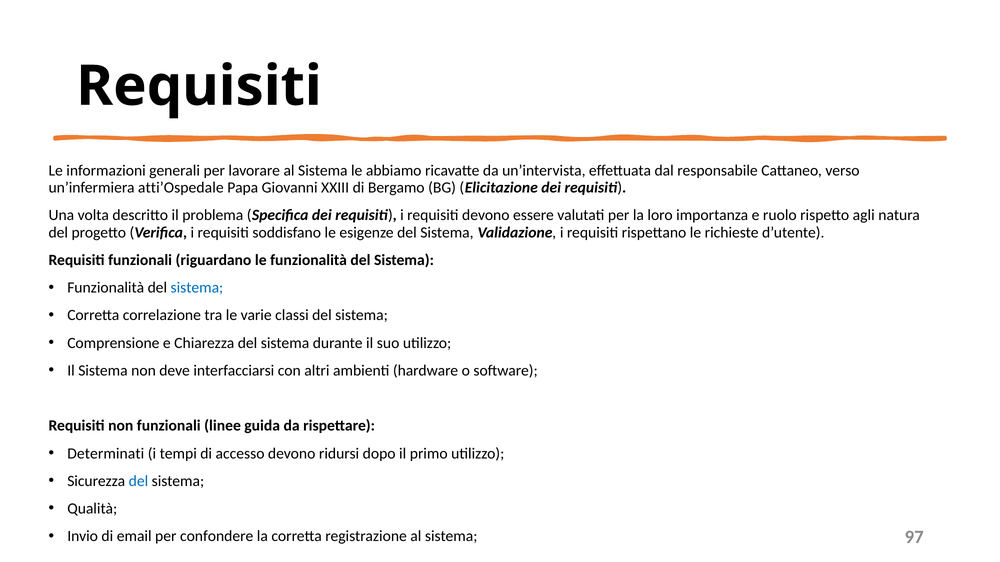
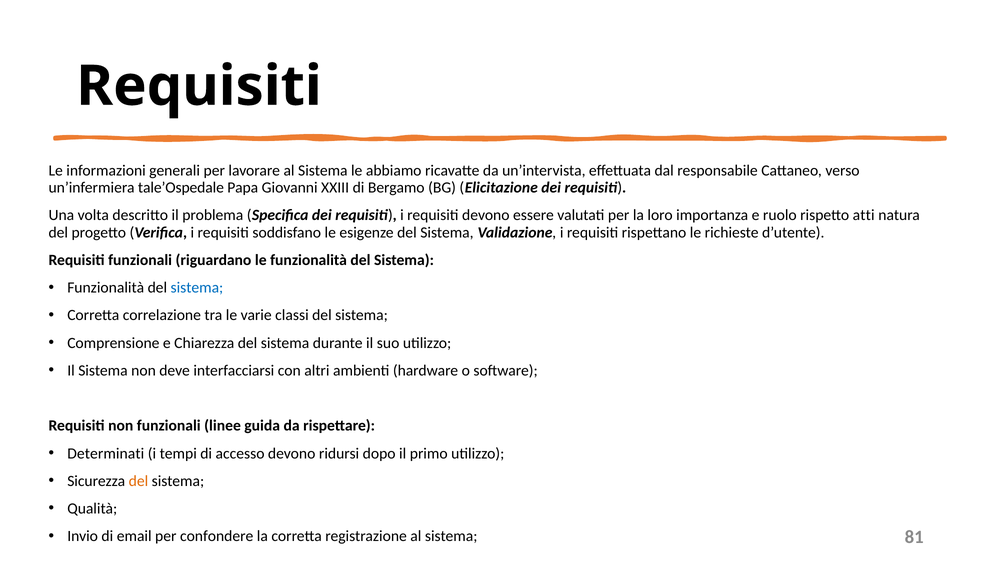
atti’Ospedale: atti’Ospedale -> tale’Ospedale
agli: agli -> atti
del at (138, 481) colour: blue -> orange
97: 97 -> 81
